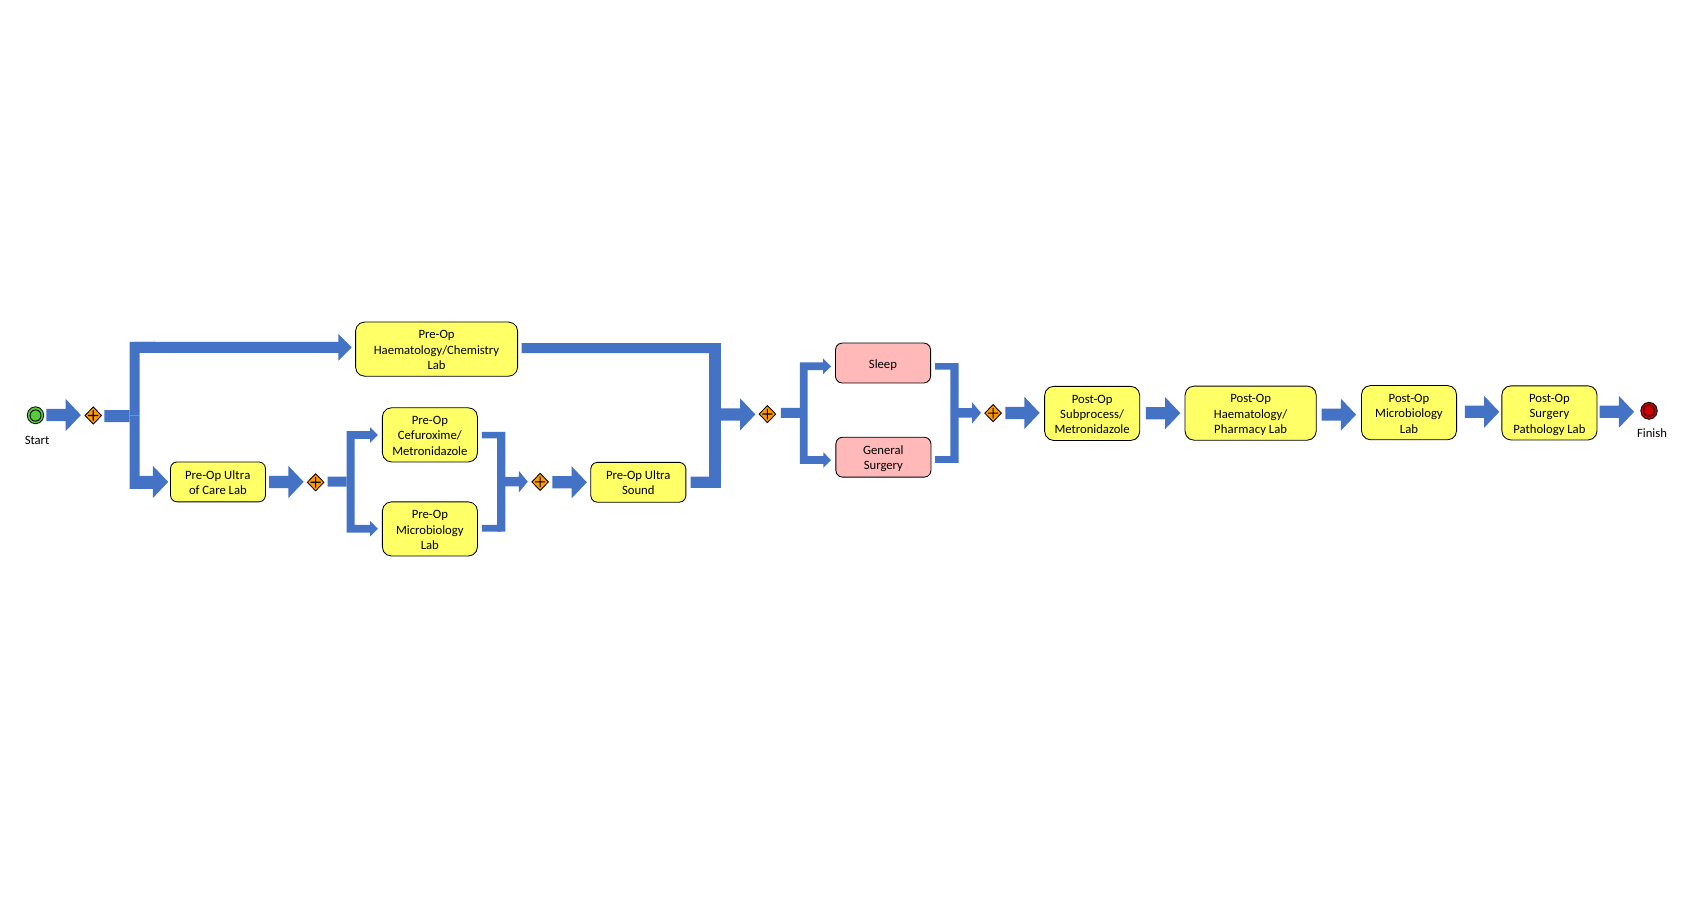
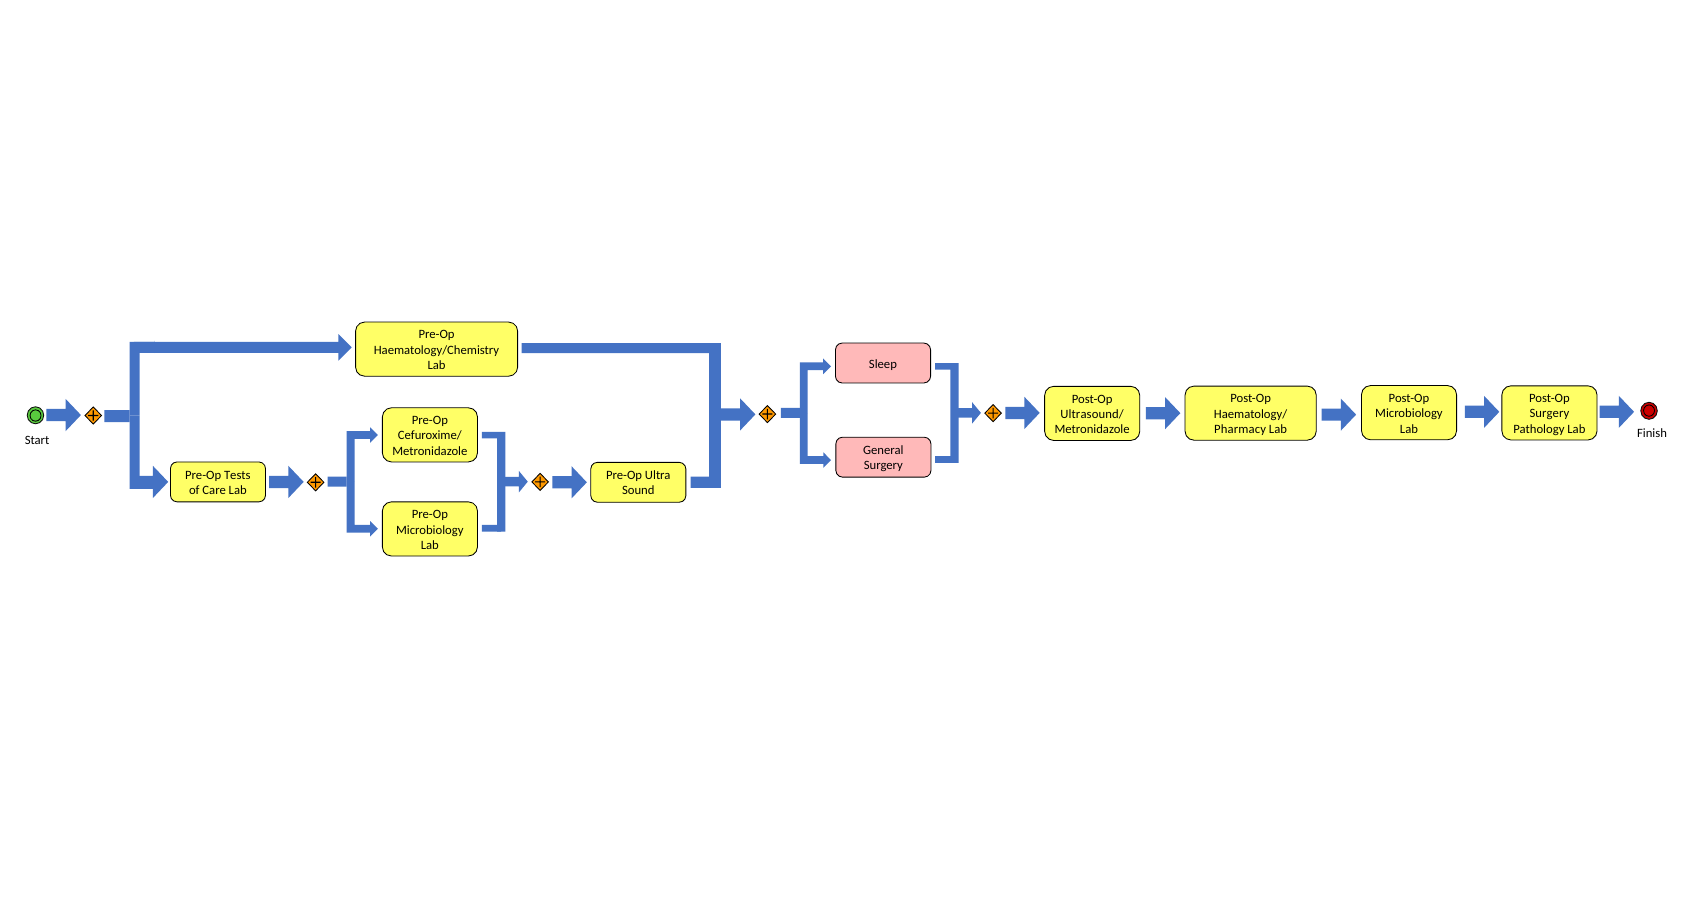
Subprocess/: Subprocess/ -> Ultrasound/
Ultra at (237, 475): Ultra -> Tests
